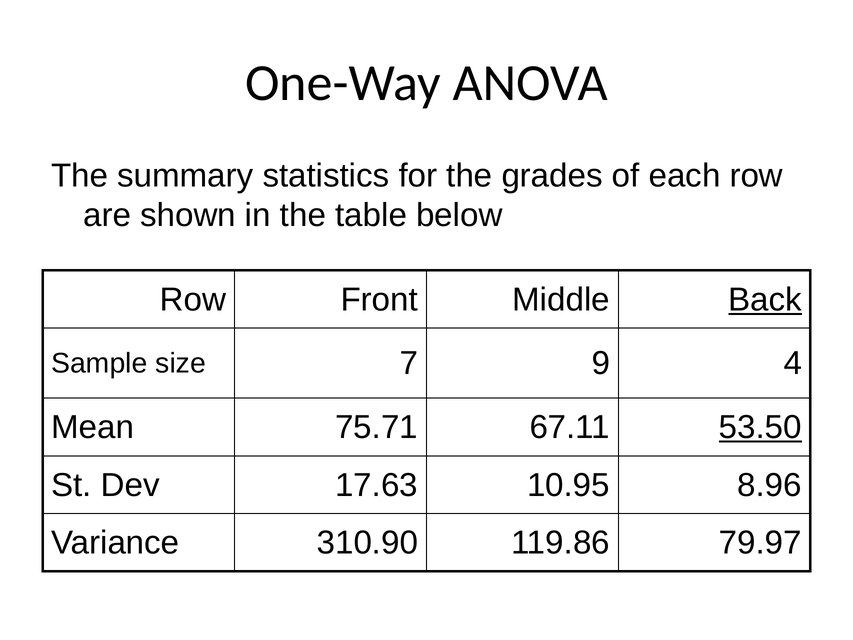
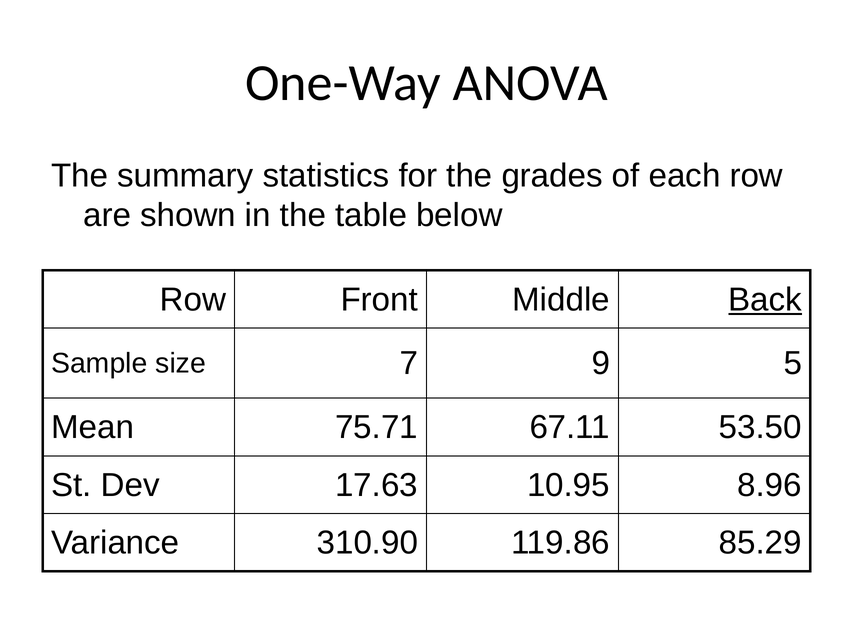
4: 4 -> 5
53.50 underline: present -> none
79.97: 79.97 -> 85.29
